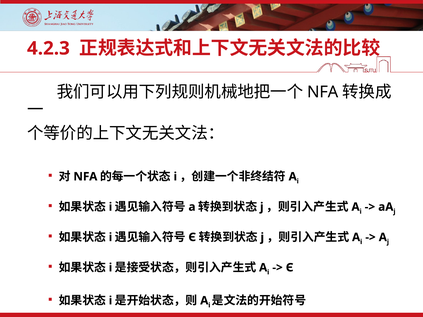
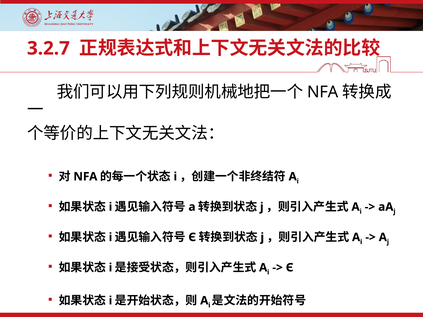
4.2.3: 4.2.3 -> 3.2.7
